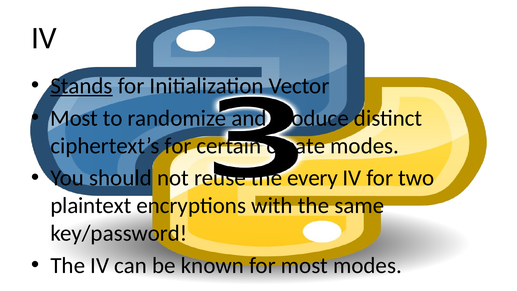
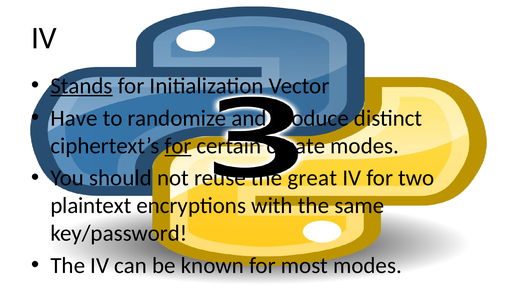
Most at (74, 118): Most -> Have
for at (178, 146) underline: none -> present
every: every -> great
